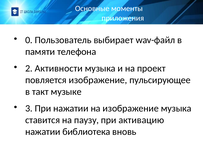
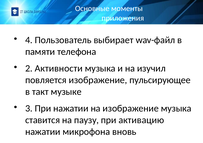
0: 0 -> 4
проект: проект -> изучил
библиотека: библиотека -> микрофона
